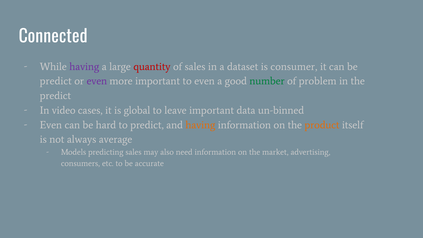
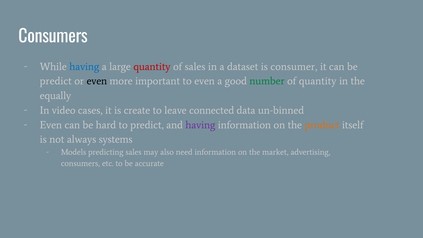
Connected at (53, 37): Connected -> Consumers
having at (84, 67) colour: purple -> blue
even at (97, 81) colour: purple -> black
of problem: problem -> quantity
predict at (55, 96): predict -> equally
global: global -> create
leave important: important -> connected
having at (200, 125) colour: orange -> purple
average: average -> systems
